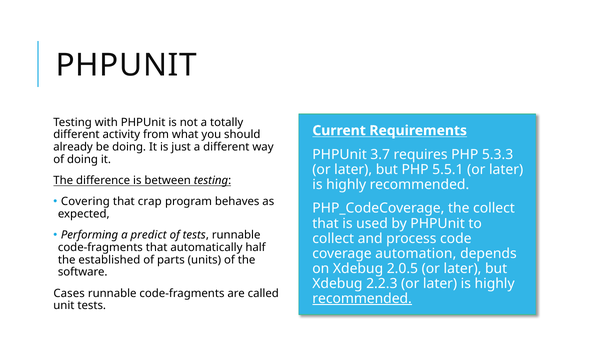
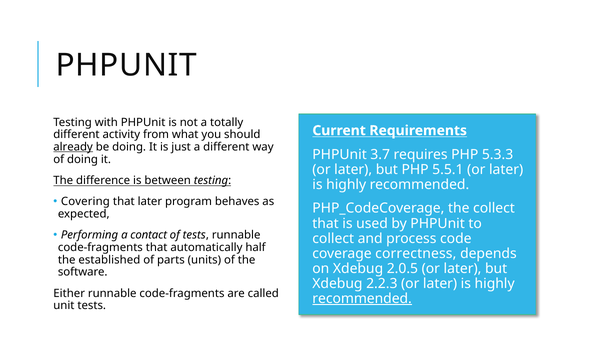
already underline: none -> present
that crap: crap -> later
predict: predict -> contact
automation: automation -> correctness
Cases: Cases -> Either
